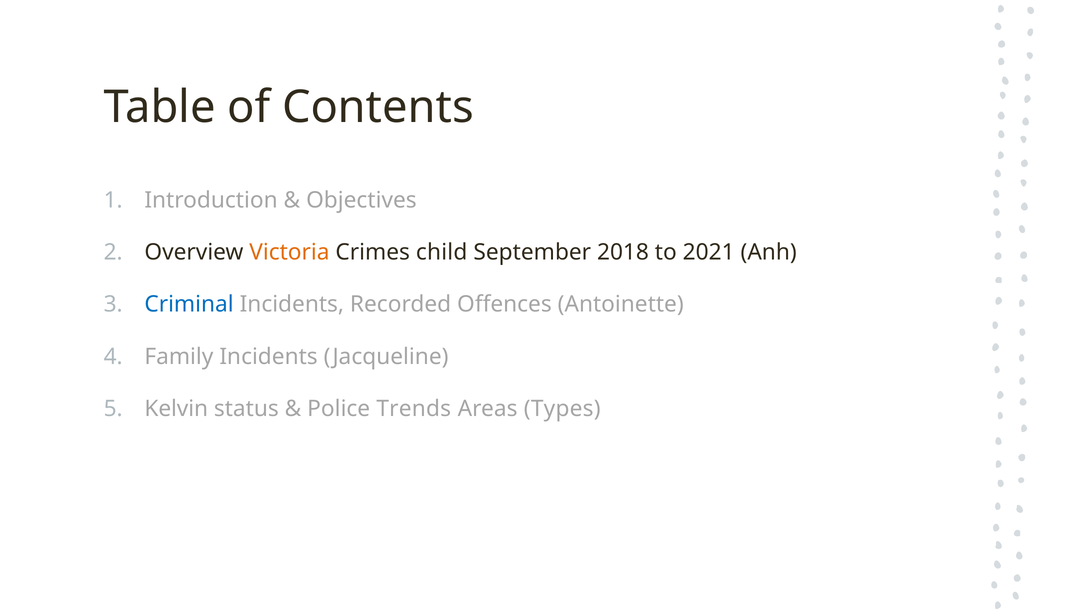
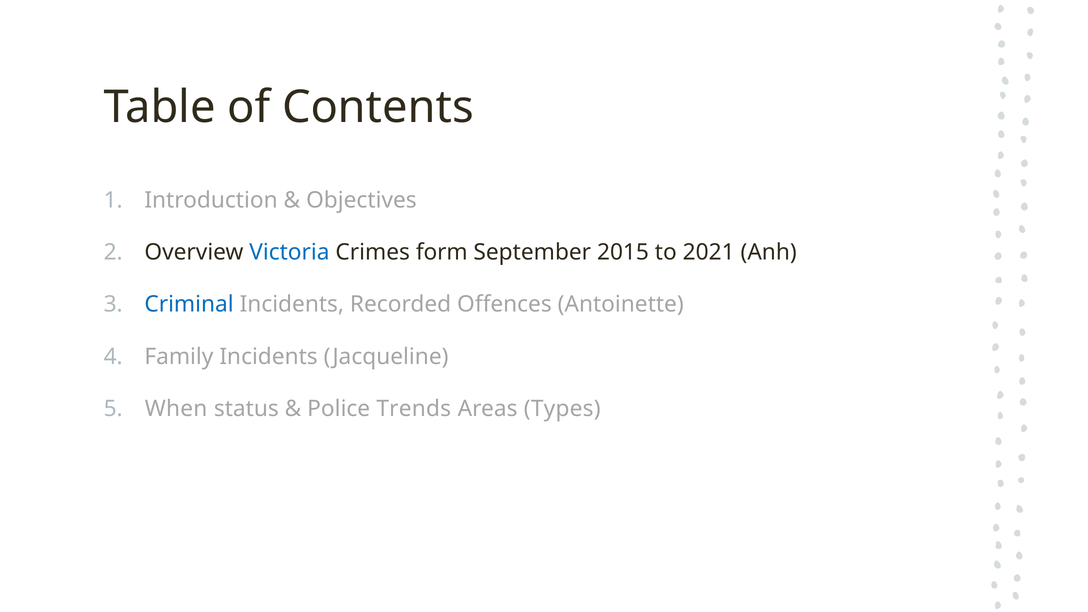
Victoria colour: orange -> blue
child: child -> form
2018: 2018 -> 2015
Kelvin: Kelvin -> When
